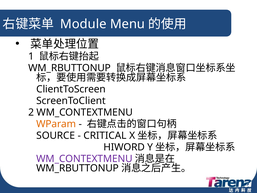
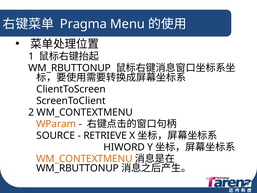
Module: Module -> Pragma
CRITICAL: CRITICAL -> RETRIEVE
WM_CONTEXTMENU at (84, 158) colour: purple -> orange
